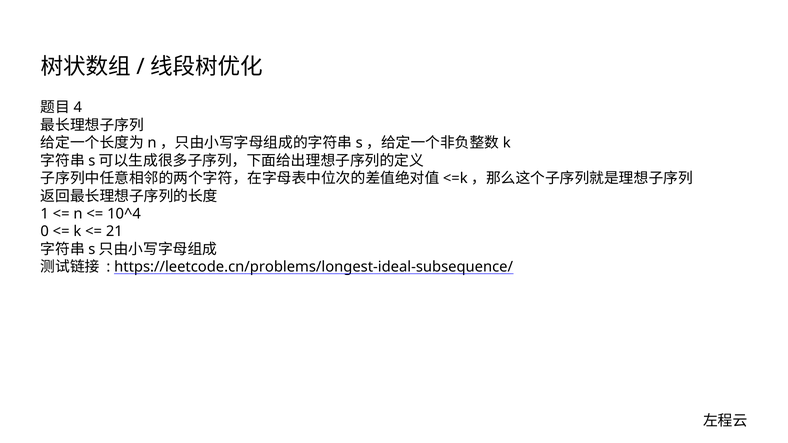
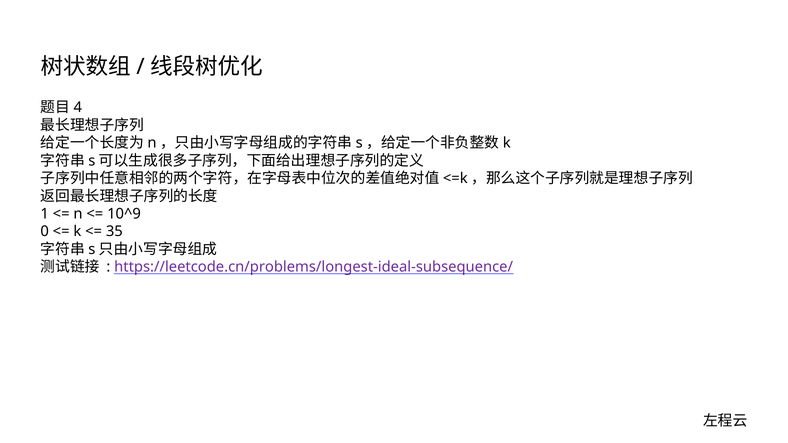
10^4: 10^4 -> 10^9
21: 21 -> 35
https://leetcode.cn/problems/longest-ideal-subsequence/ colour: black -> purple
